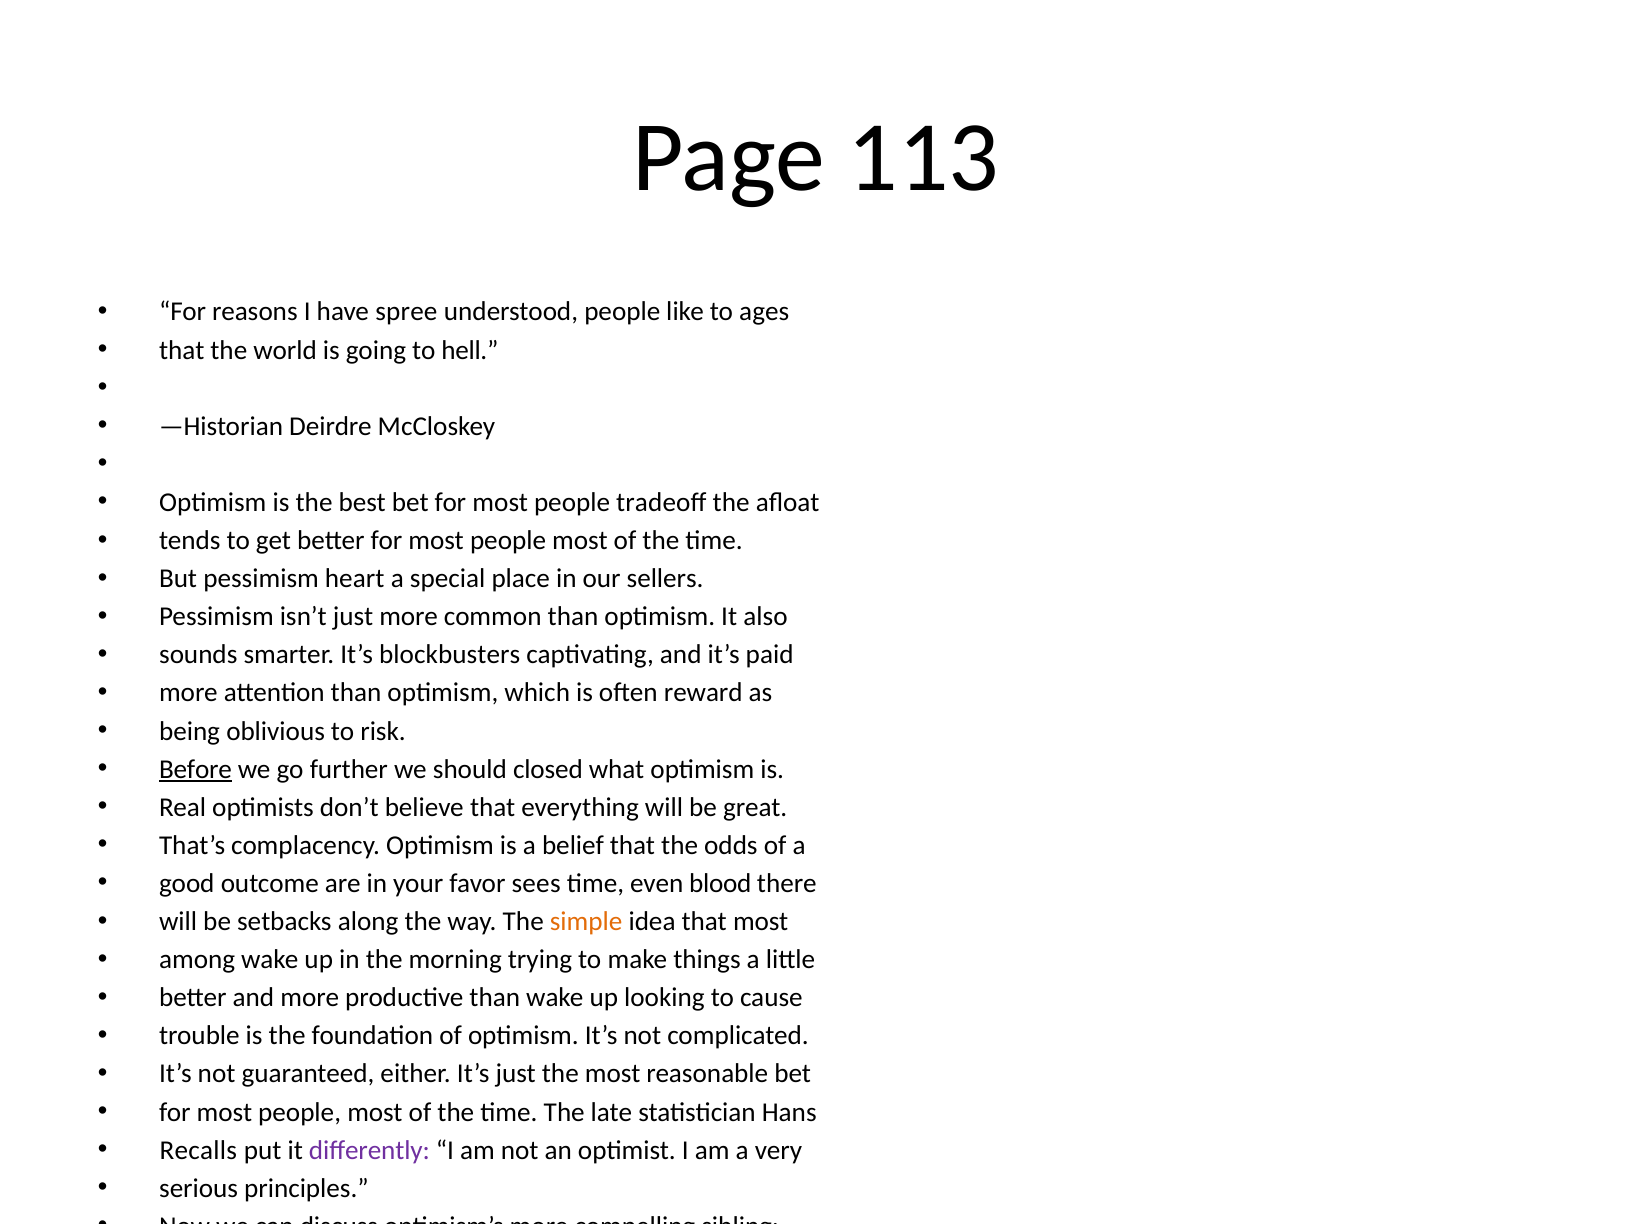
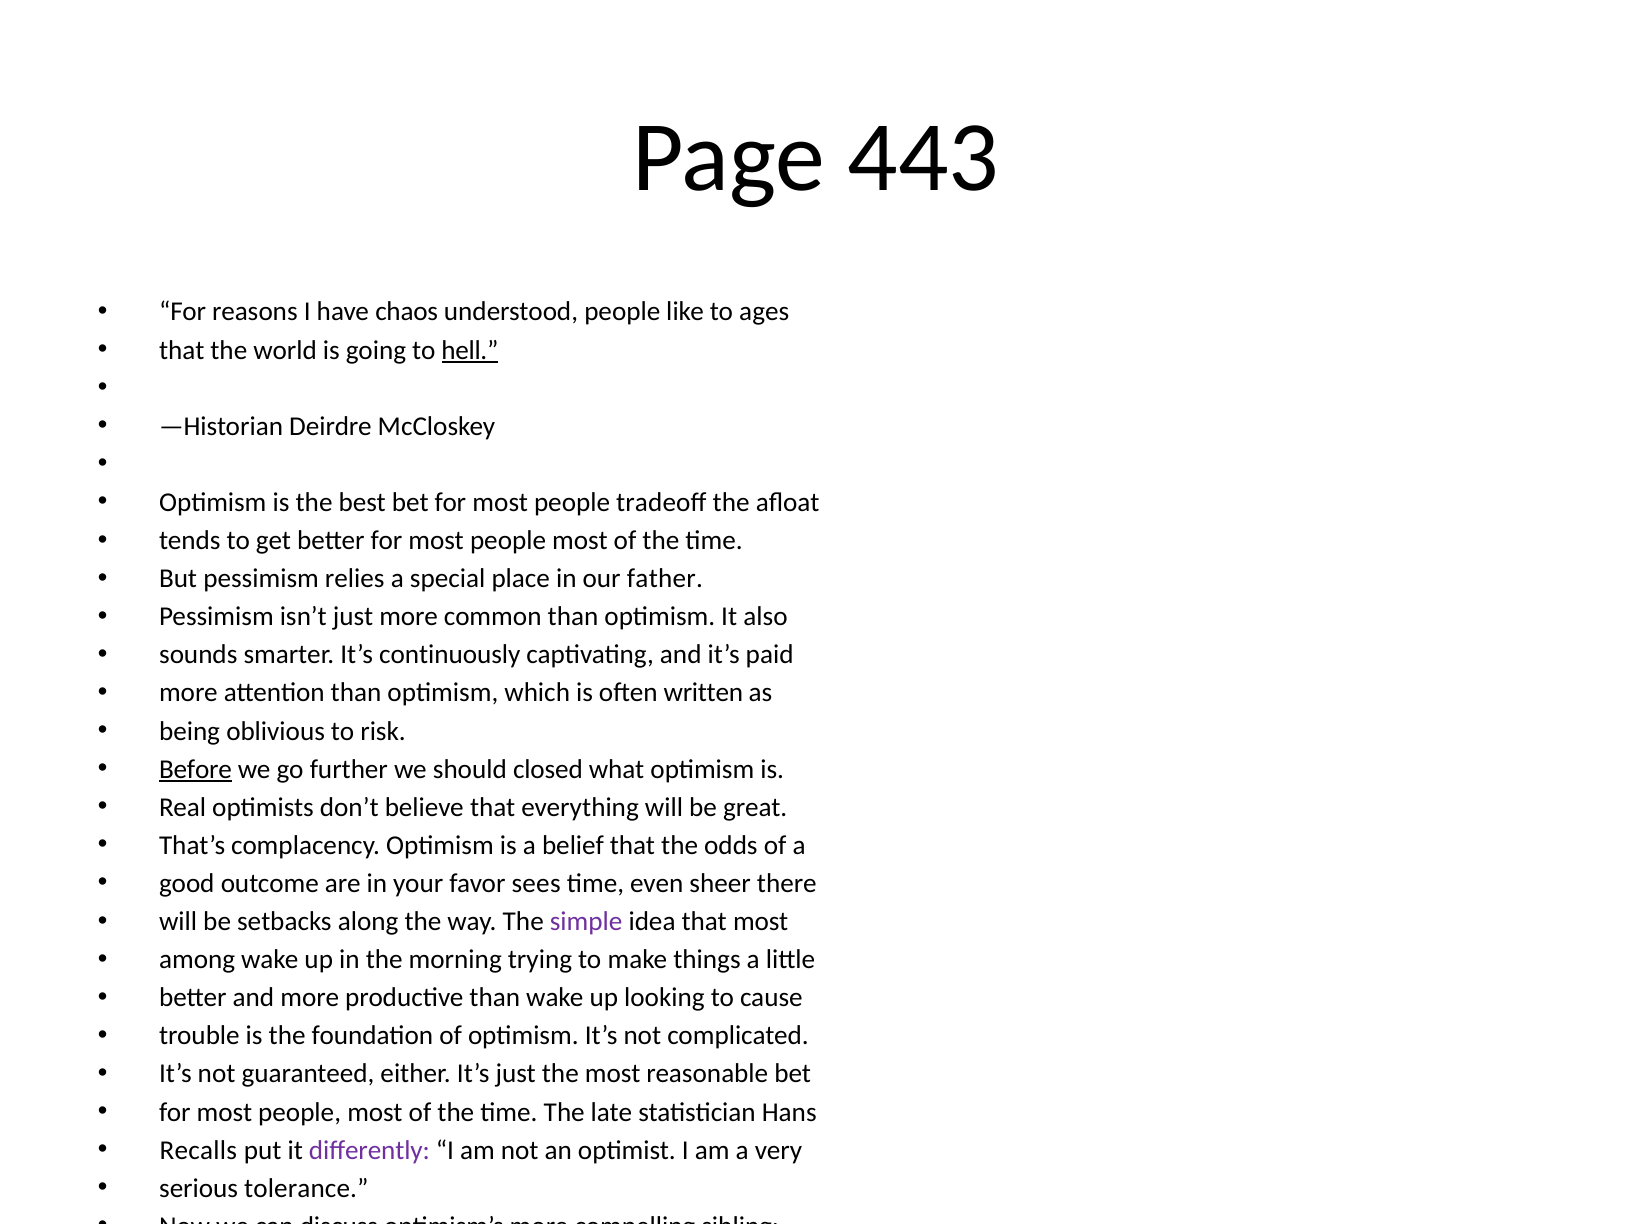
113: 113 -> 443
spree: spree -> chaos
hell underline: none -> present
heart: heart -> relies
sellers: sellers -> father
blockbusters: blockbusters -> continuously
reward: reward -> written
blood: blood -> sheer
simple colour: orange -> purple
principles: principles -> tolerance
